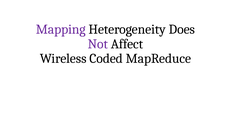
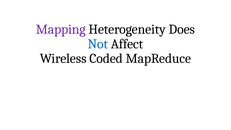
Not colour: purple -> blue
